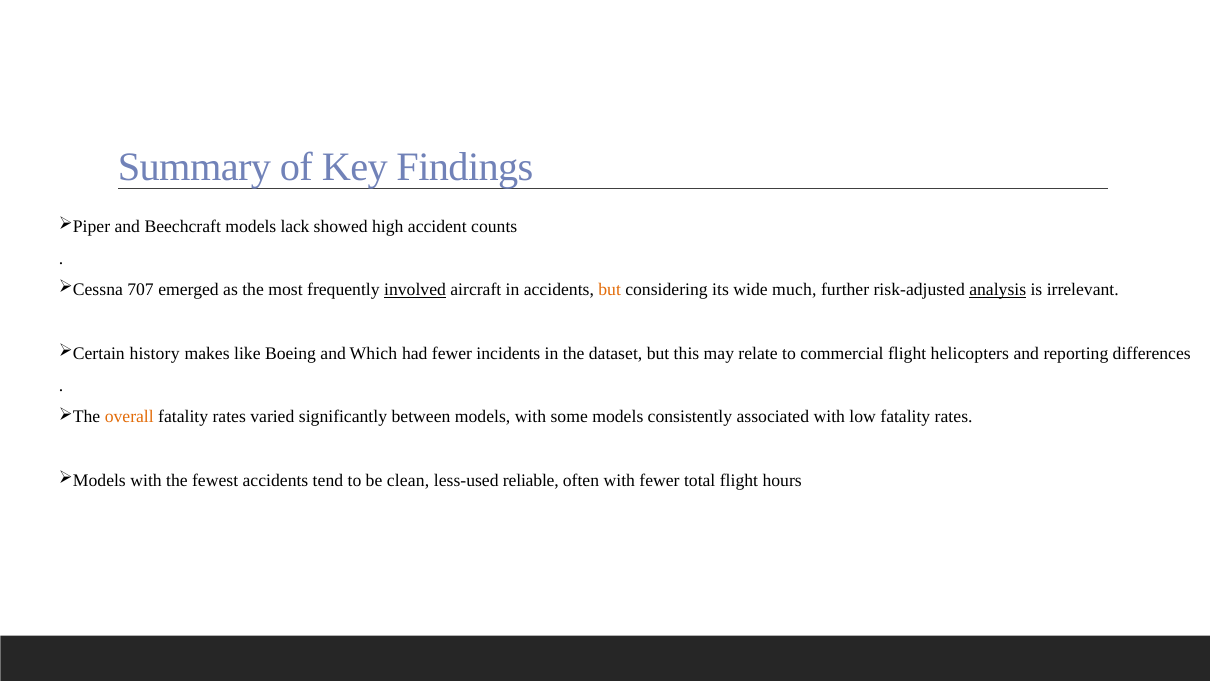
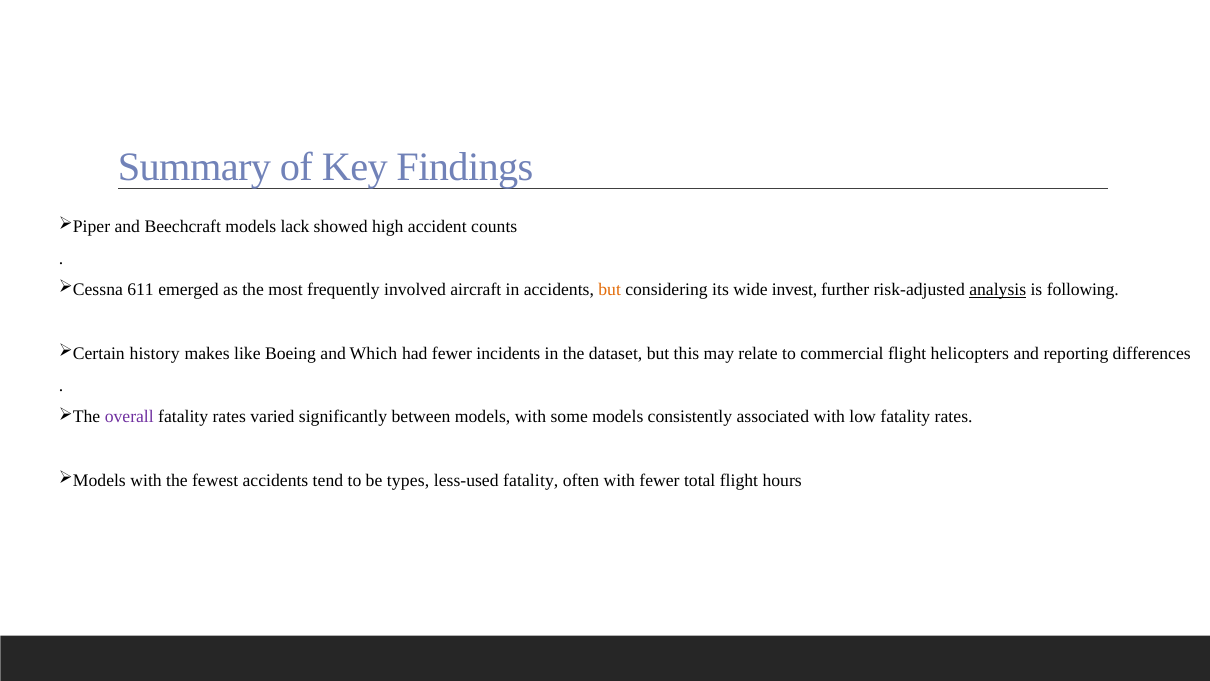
707: 707 -> 611
involved underline: present -> none
much: much -> invest
irrelevant: irrelevant -> following
overall colour: orange -> purple
clean: clean -> types
less-used reliable: reliable -> fatality
